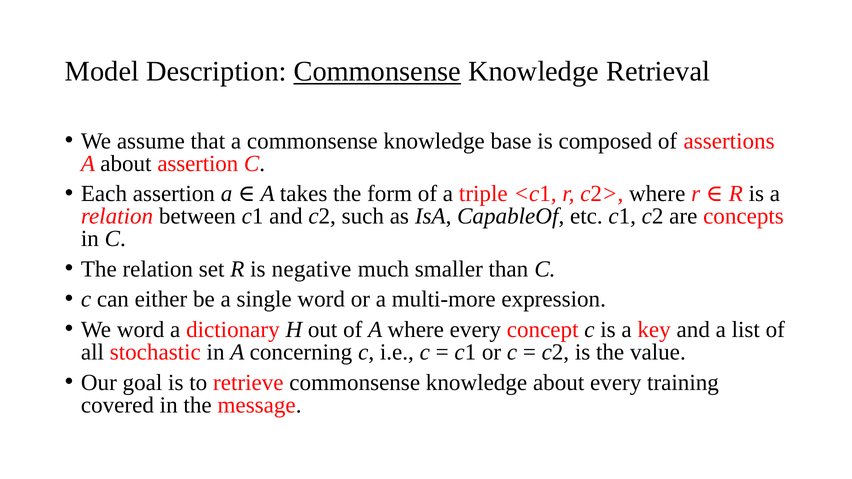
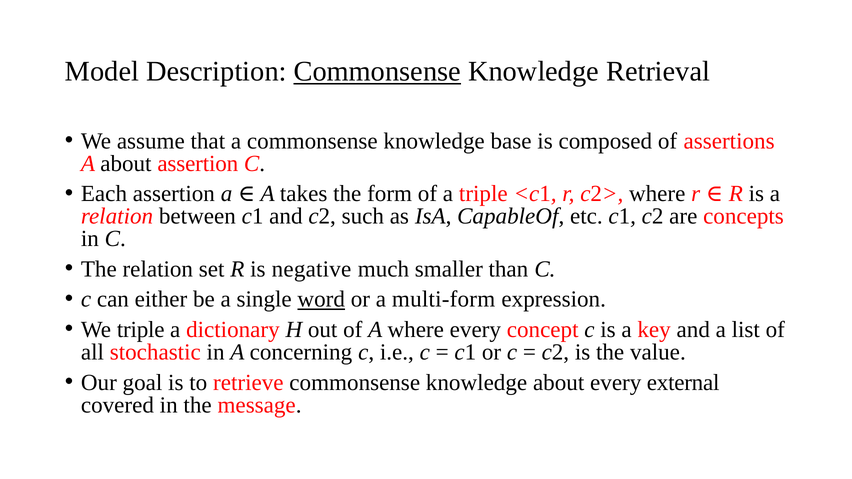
word at (321, 300) underline: none -> present
multi-more: multi-more -> multi-form
We word: word -> triple
training: training -> external
